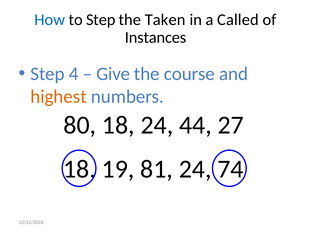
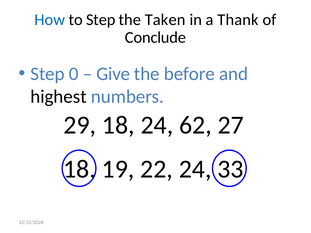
Called: Called -> Thank
Instances: Instances -> Conclude
4: 4 -> 0
course: course -> before
highest colour: orange -> black
80: 80 -> 29
44: 44 -> 62
81: 81 -> 22
74: 74 -> 33
